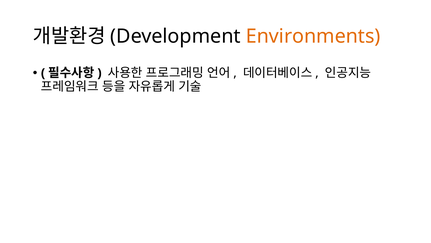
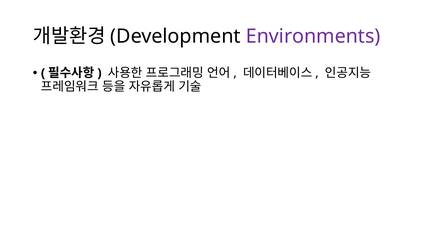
Environments colour: orange -> purple
